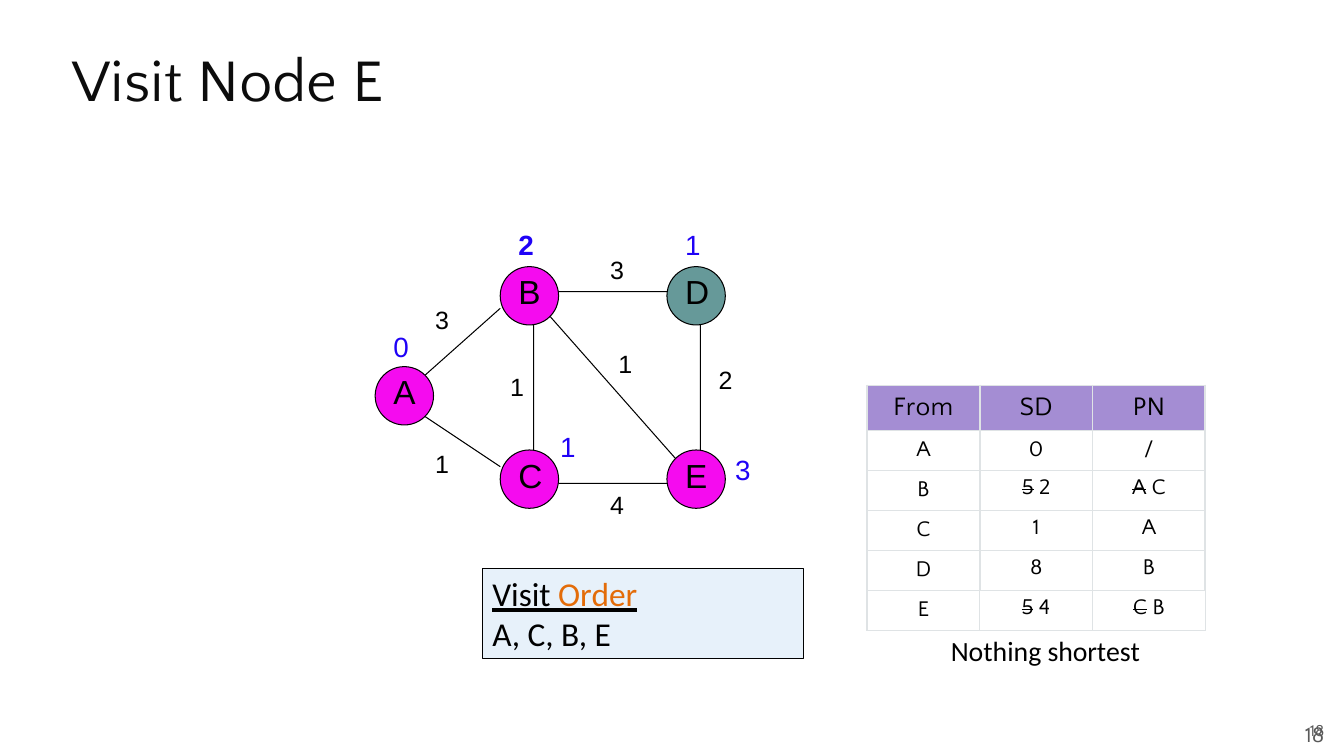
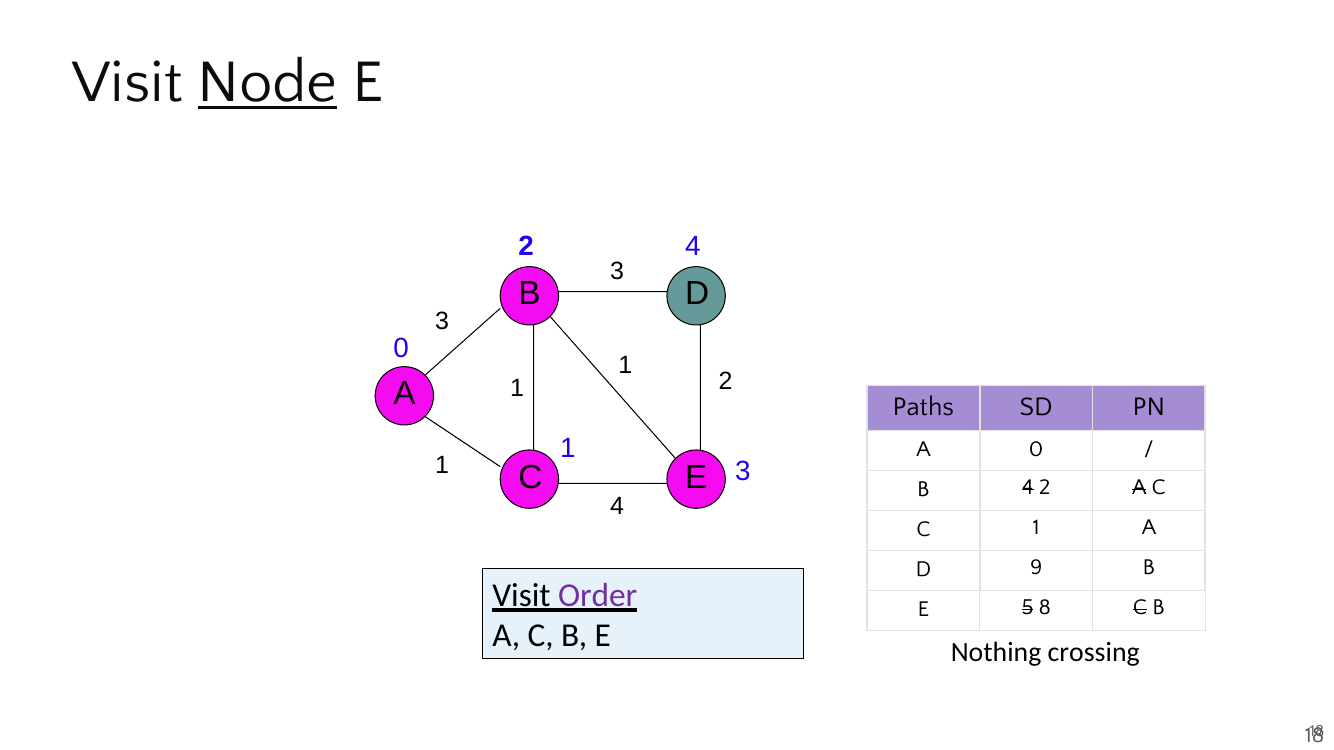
Node underline: none -> present
1 at (693, 247): 1 -> 4
From: From -> Paths
B 5: 5 -> 4
8: 8 -> 9
Order colour: orange -> purple
5 4: 4 -> 8
shortest: shortest -> crossing
